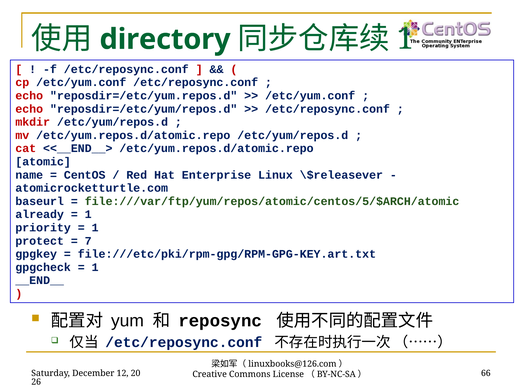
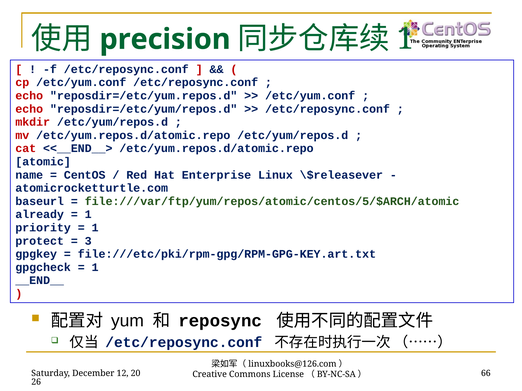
directory: directory -> precision
7: 7 -> 3
